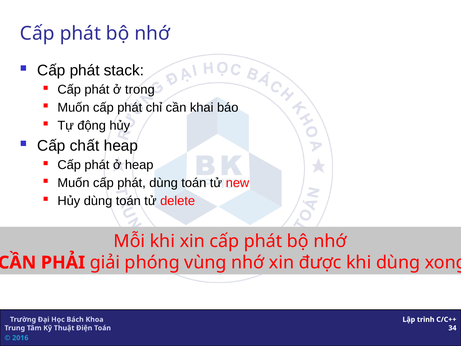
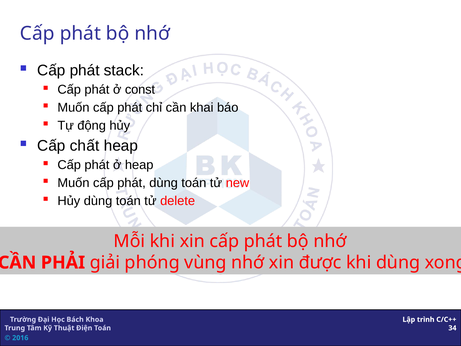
trong: trong -> const
